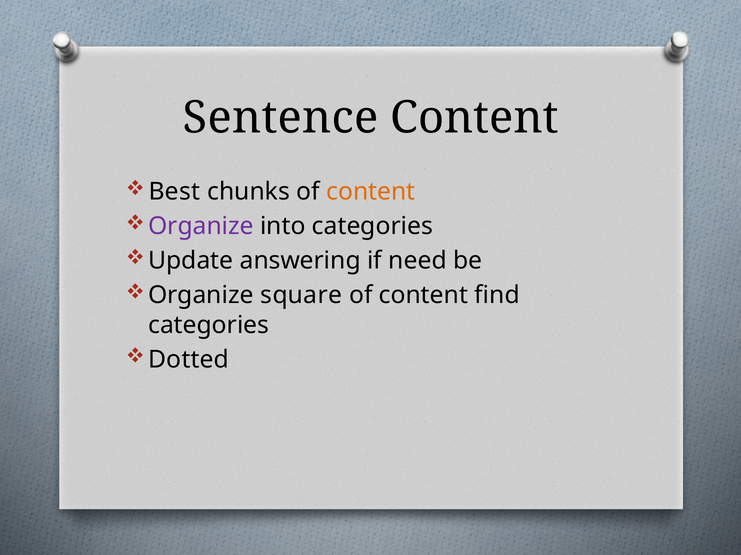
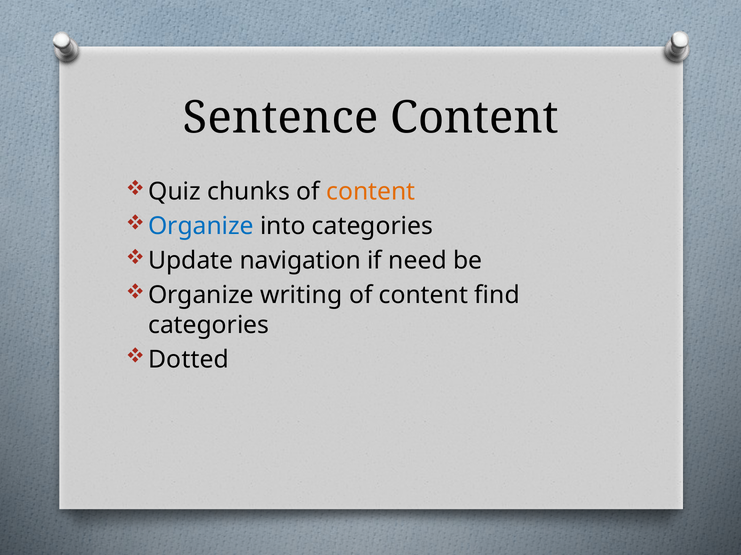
Best: Best -> Quiz
Organize at (201, 227) colour: purple -> blue
answering: answering -> navigation
square: square -> writing
